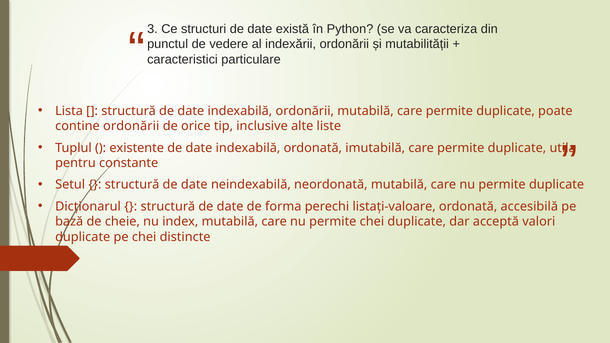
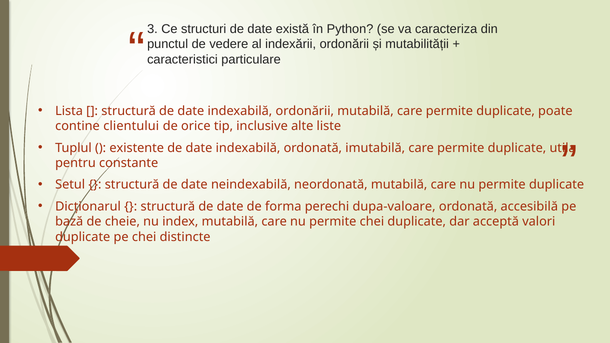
contine ordonării: ordonării -> clientului
listați-valoare: listați-valoare -> dupa-valoare
